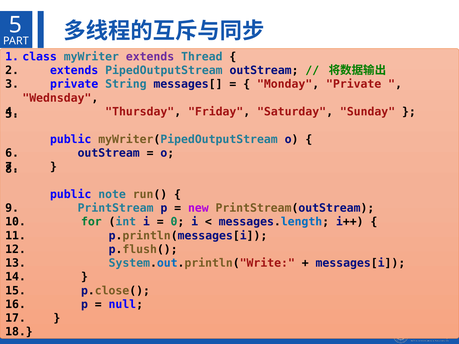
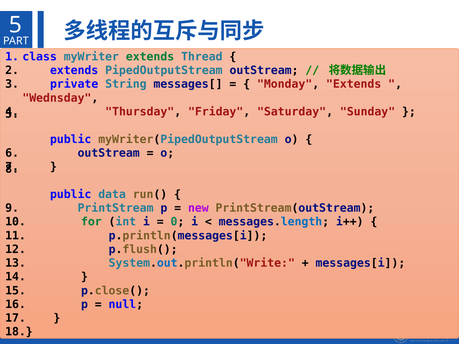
extends at (150, 57) colour: purple -> green
Monday Private: Private -> Extends
note: note -> data
